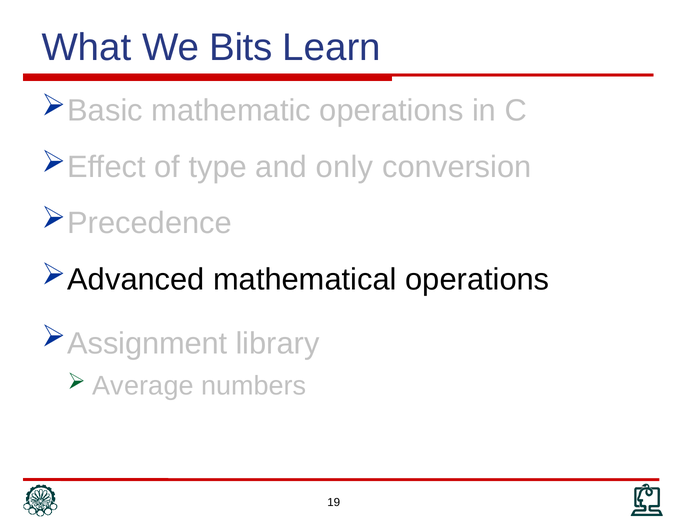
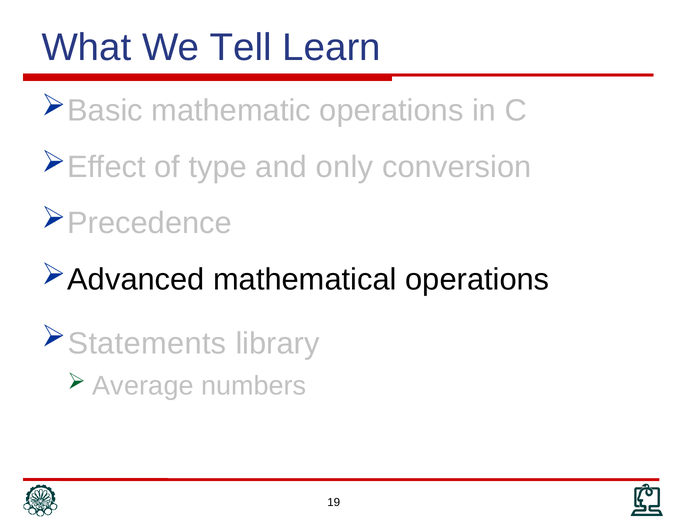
Bits: Bits -> Tell
Assignment: Assignment -> Statements
